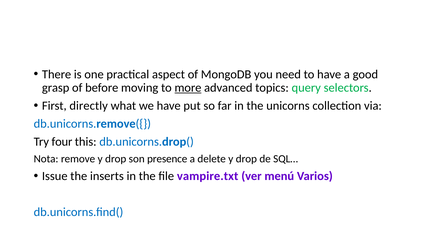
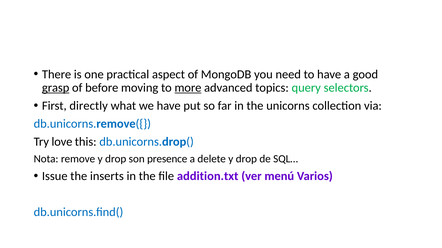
grasp underline: none -> present
four: four -> love
vampire.txt: vampire.txt -> addition.txt
